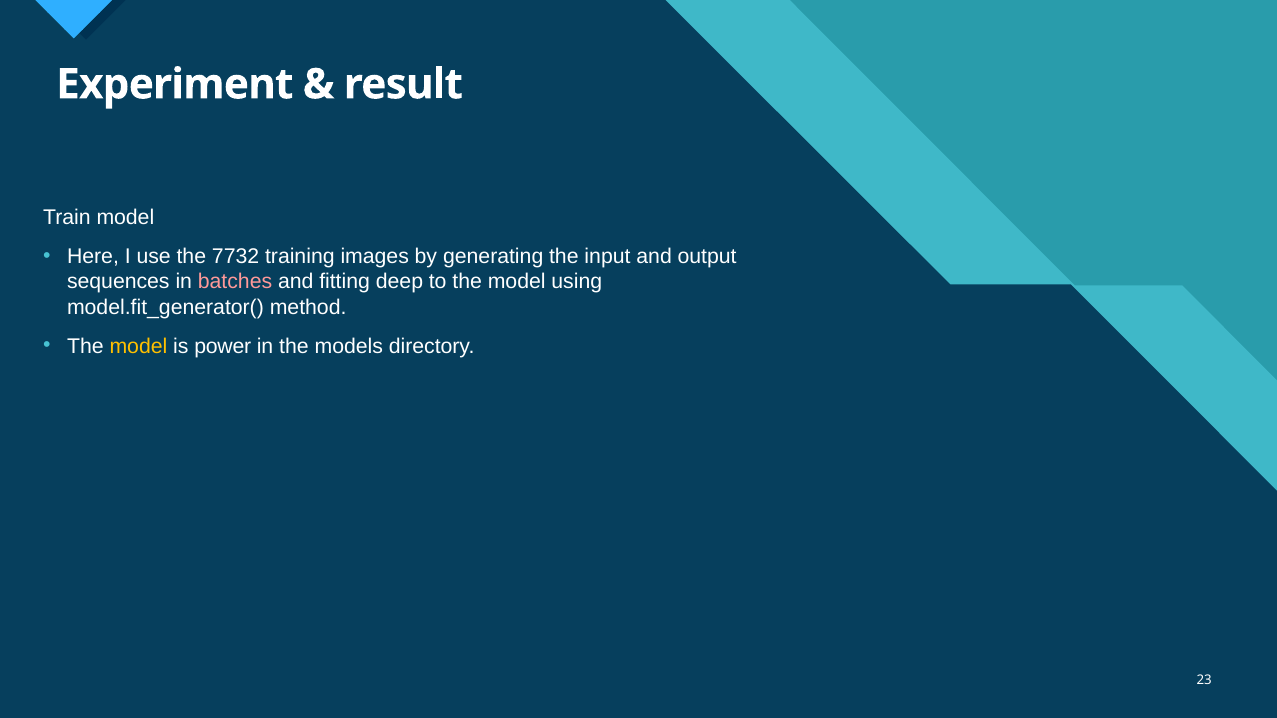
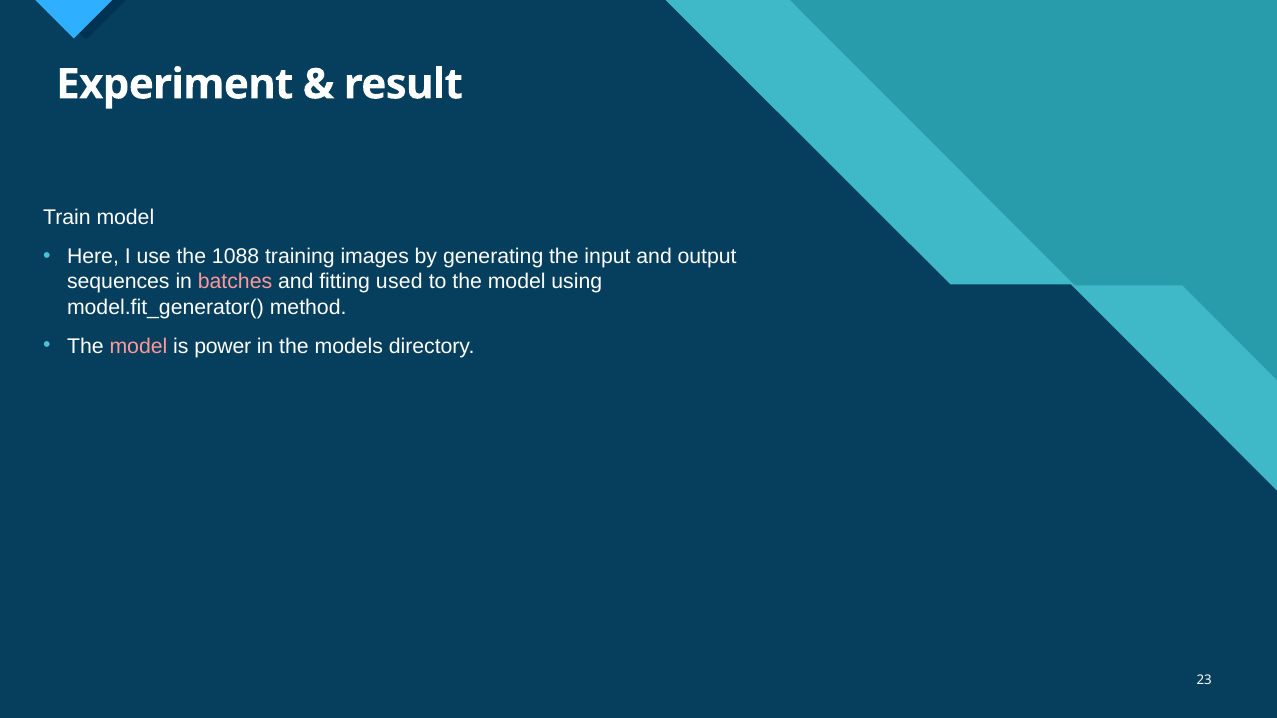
7732: 7732 -> 1088
deep: deep -> used
model at (138, 346) colour: yellow -> pink
